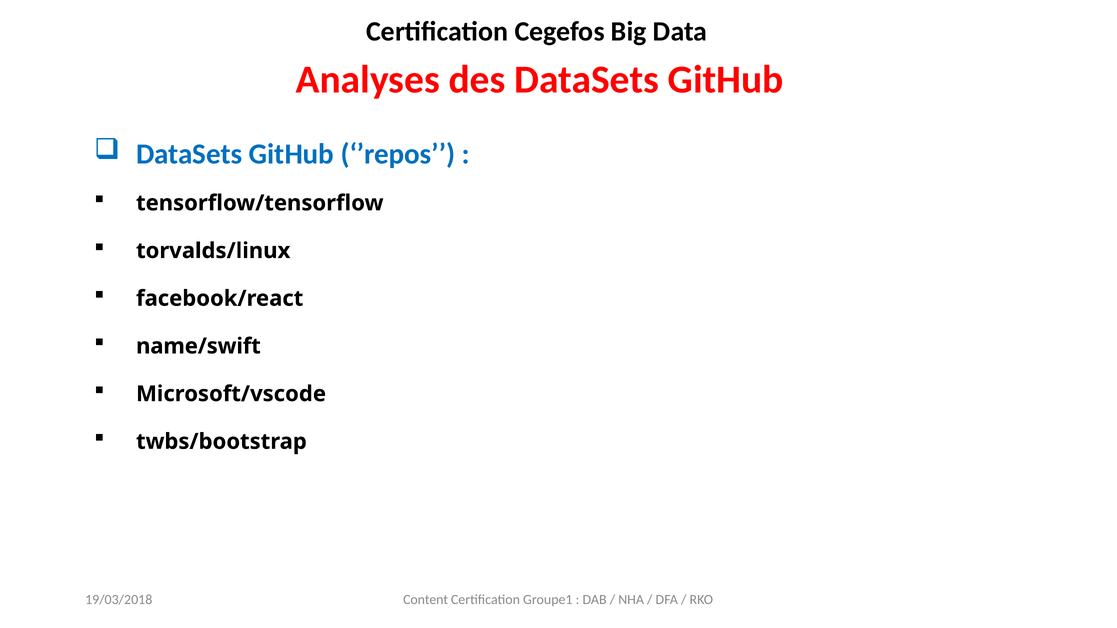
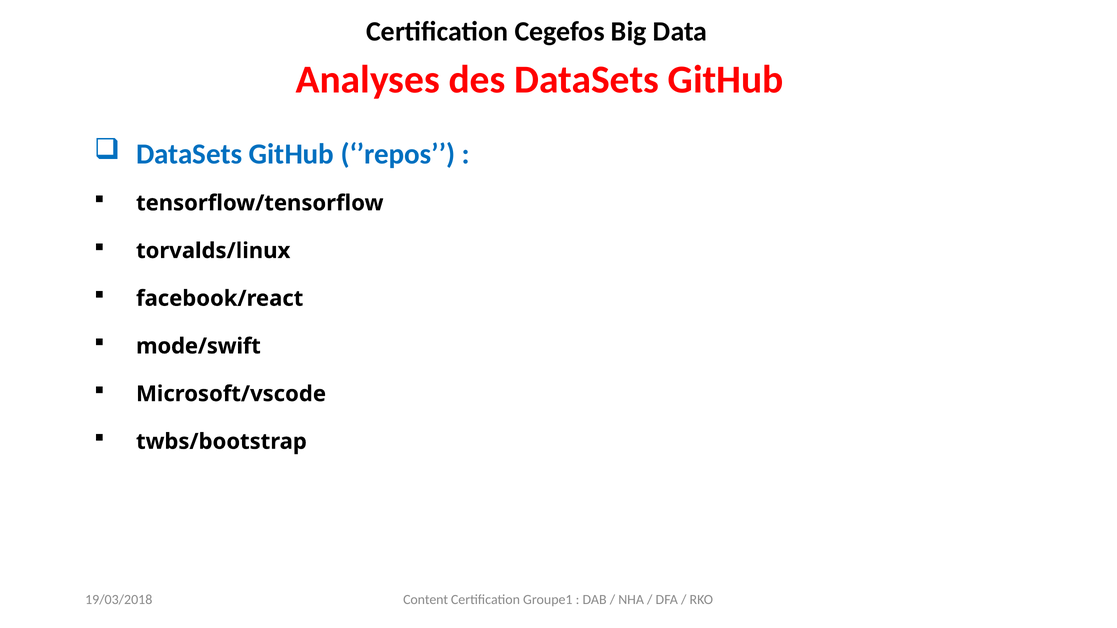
name/swift: name/swift -> mode/swift
